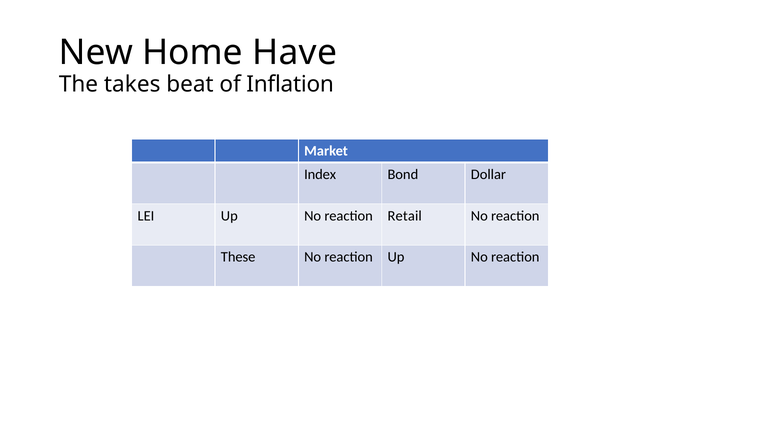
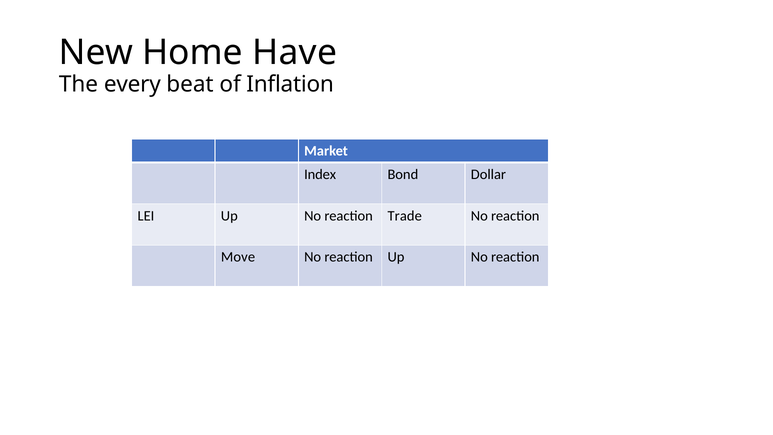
takes: takes -> every
Retail: Retail -> Trade
These: These -> Move
